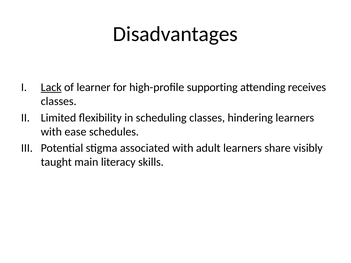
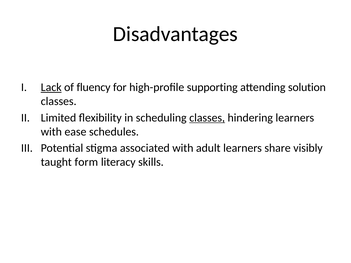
learner: learner -> fluency
receives: receives -> solution
classes at (207, 118) underline: none -> present
main: main -> form
